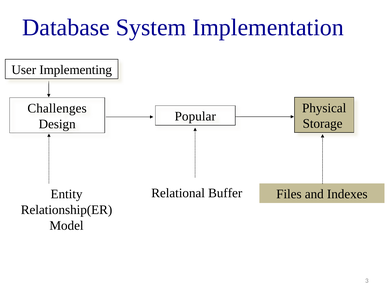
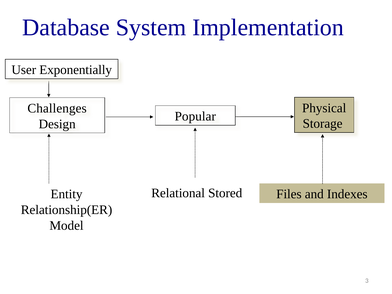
Implementing: Implementing -> Exponentially
Buffer: Buffer -> Stored
